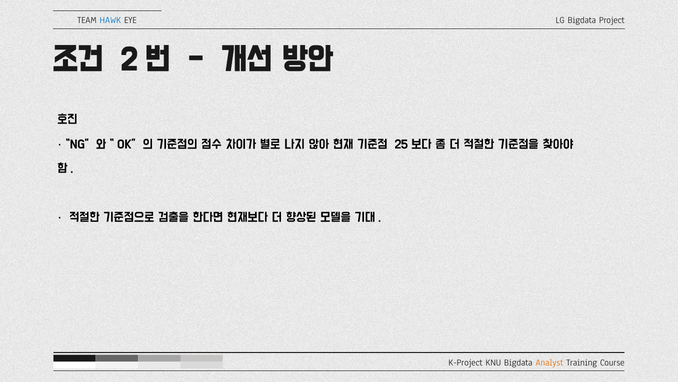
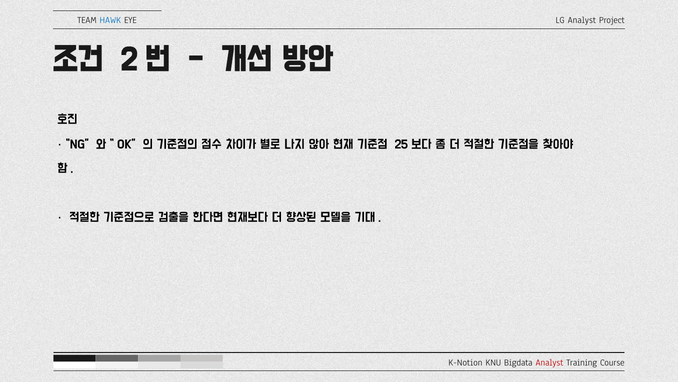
LG Bigdata: Bigdata -> Analyst
K-Project: K-Project -> K-Notion
Analyst at (549, 362) colour: orange -> red
